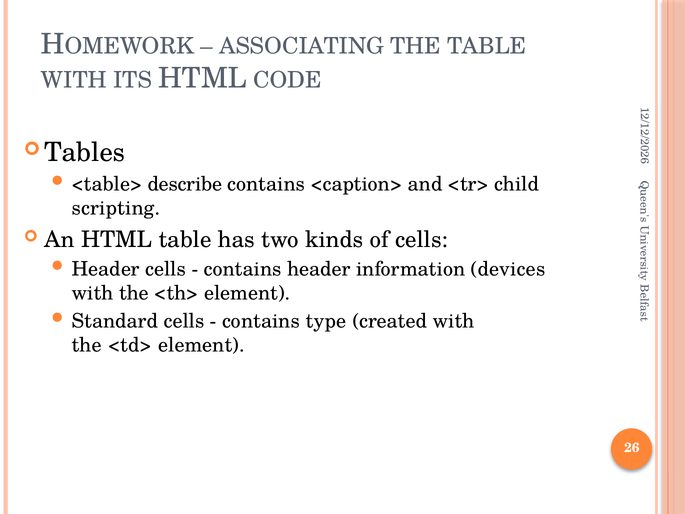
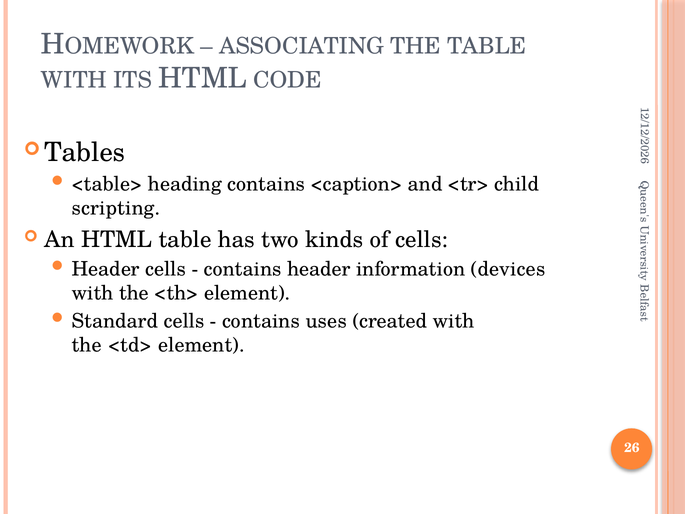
describe: describe -> heading
type: type -> uses
